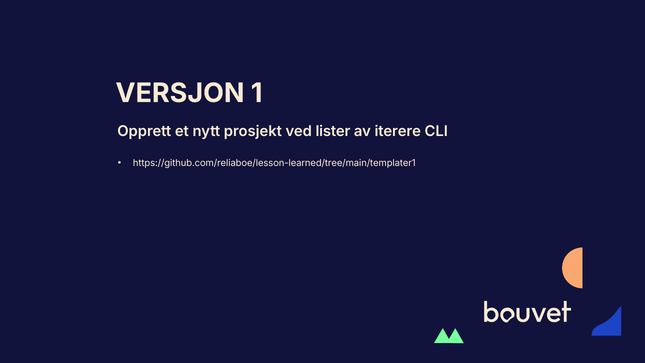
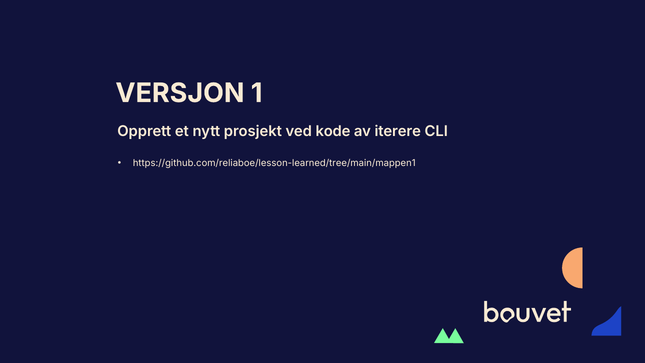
lister: lister -> kode
https://github.com/reliaboe/lesson-learned/tree/main/templater1: https://github.com/reliaboe/lesson-learned/tree/main/templater1 -> https://github.com/reliaboe/lesson-learned/tree/main/mappen1
